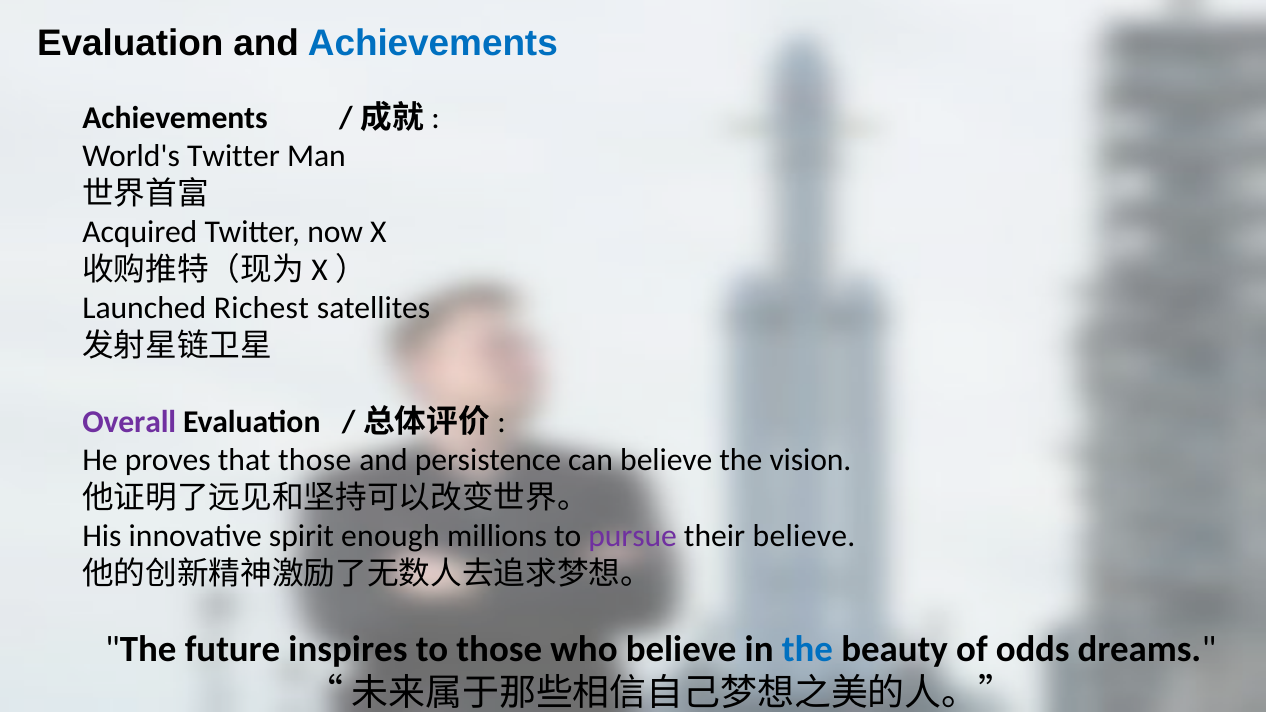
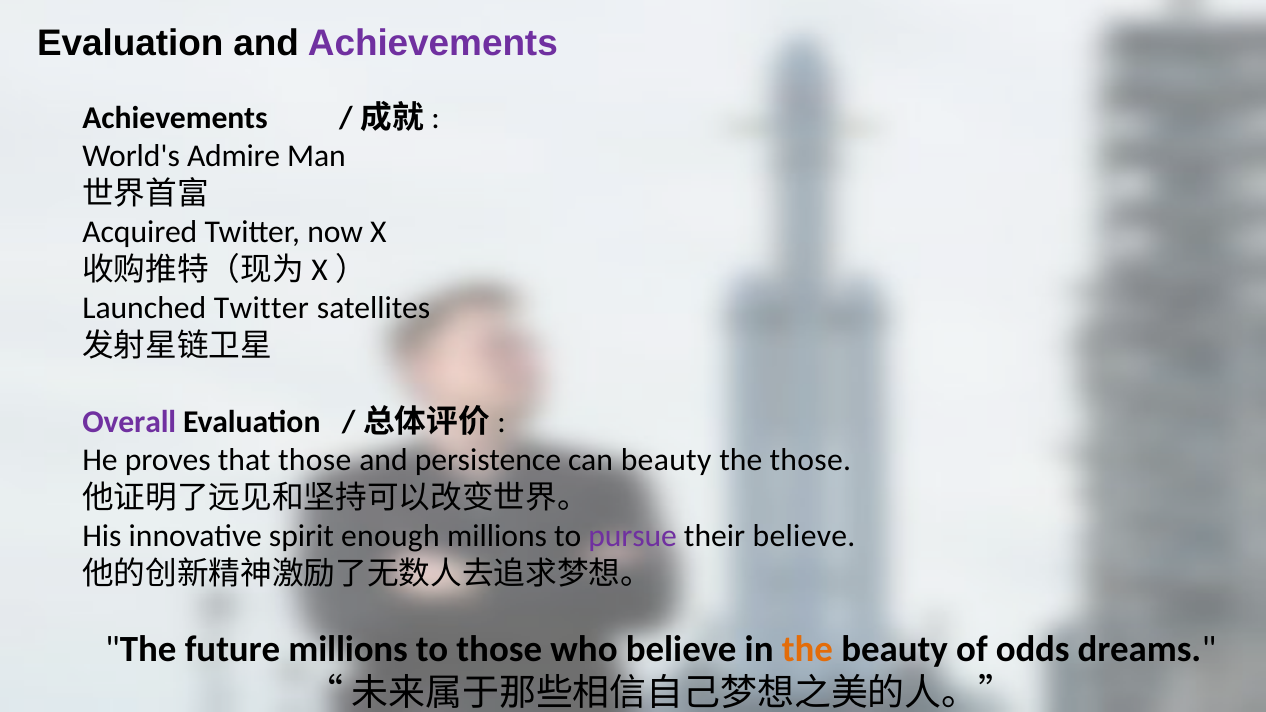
Achievements at (433, 43) colour: blue -> purple
World's Twitter: Twitter -> Admire
Launched Richest: Richest -> Twitter
can believe: believe -> beauty
the vision: vision -> those
future inspires: inspires -> millions
the at (807, 649) colour: blue -> orange
